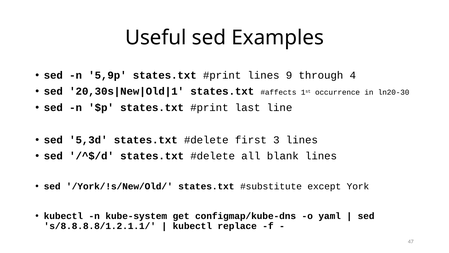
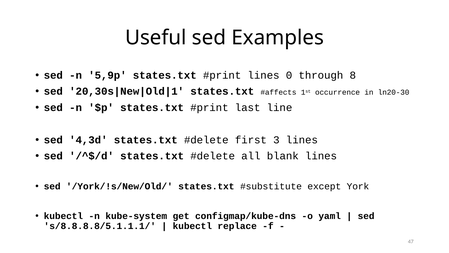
9: 9 -> 0
4: 4 -> 8
5,3d: 5,3d -> 4,3d
s/8.8.8.8/1.2.1.1/: s/8.8.8.8/1.2.1.1/ -> s/8.8.8.8/5.1.1.1/
